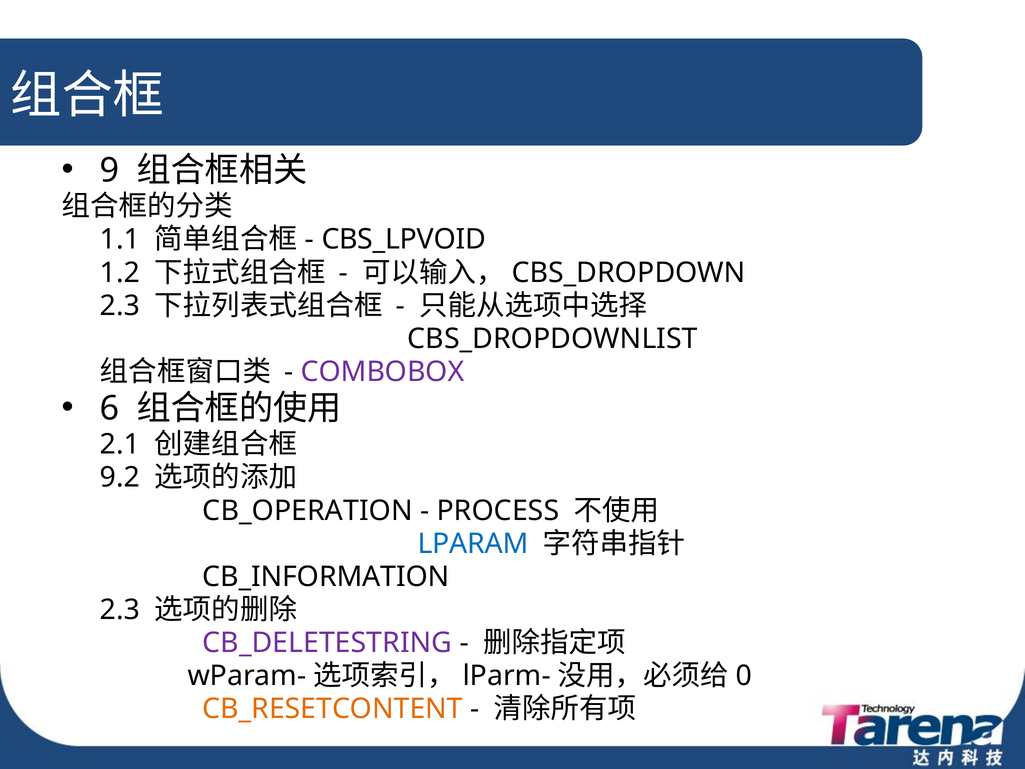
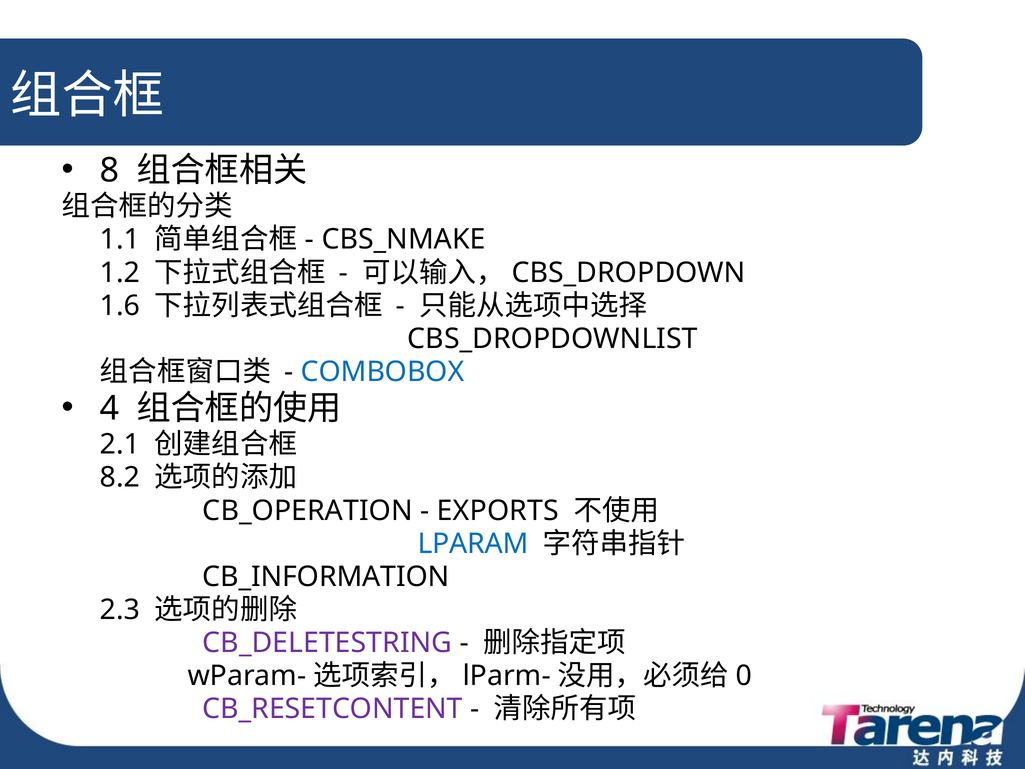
9: 9 -> 8
CBS_LPVOID: CBS_LPVOID -> CBS_NMAKE
2.3 at (120, 306): 2.3 -> 1.6
COMBOBOX colour: purple -> blue
6: 6 -> 4
9.2: 9.2 -> 8.2
PROCESS: PROCESS -> EXPORTS
CB_RESETCONTENT colour: orange -> purple
